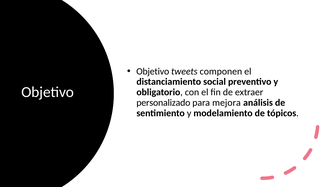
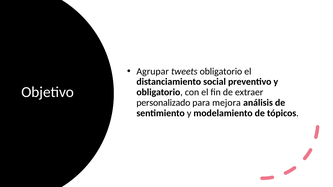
Objetivo at (153, 71): Objetivo -> Agrupar
tweets componen: componen -> obligatorio
